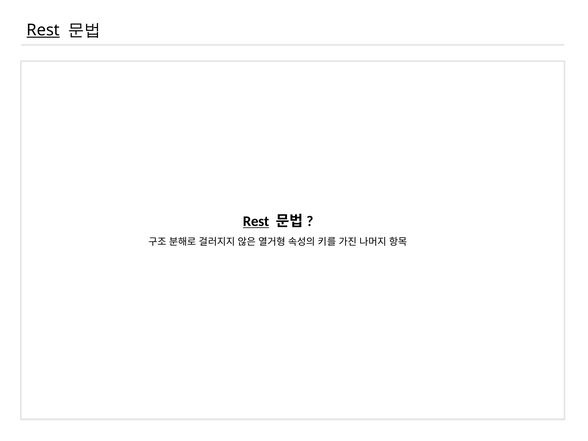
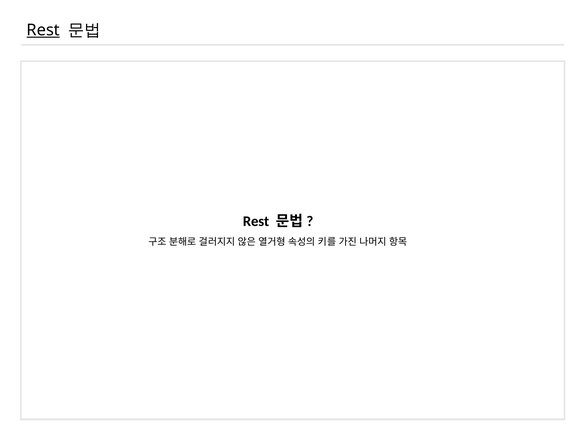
Rest at (256, 221) underline: present -> none
